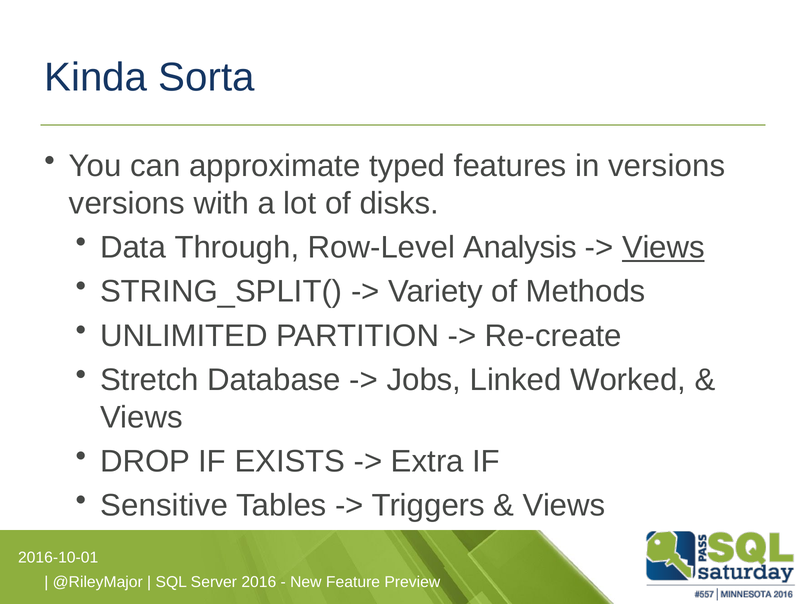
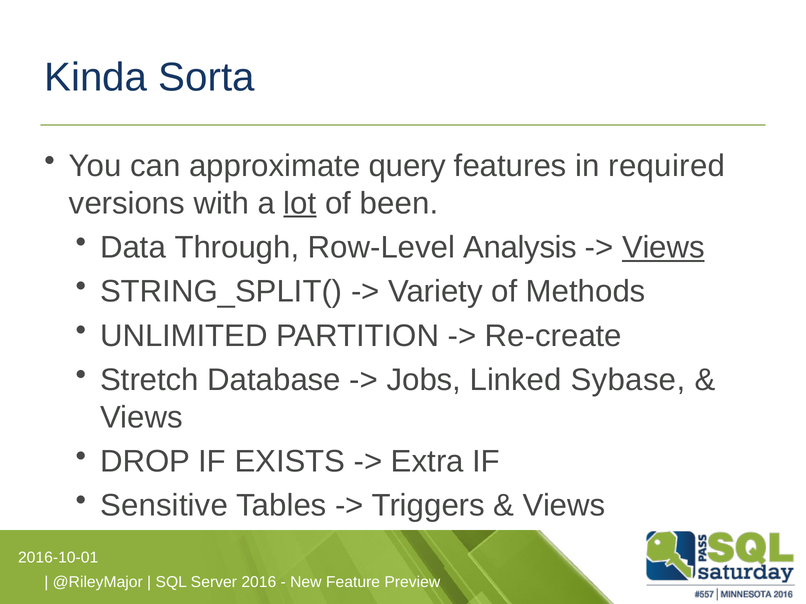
typed: typed -> query
in versions: versions -> required
lot underline: none -> present
disks: disks -> been
Worked: Worked -> Sybase
